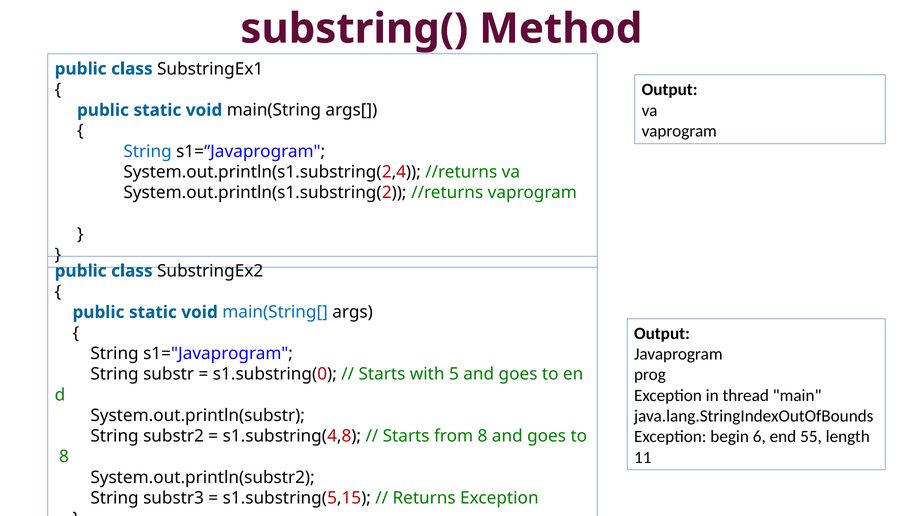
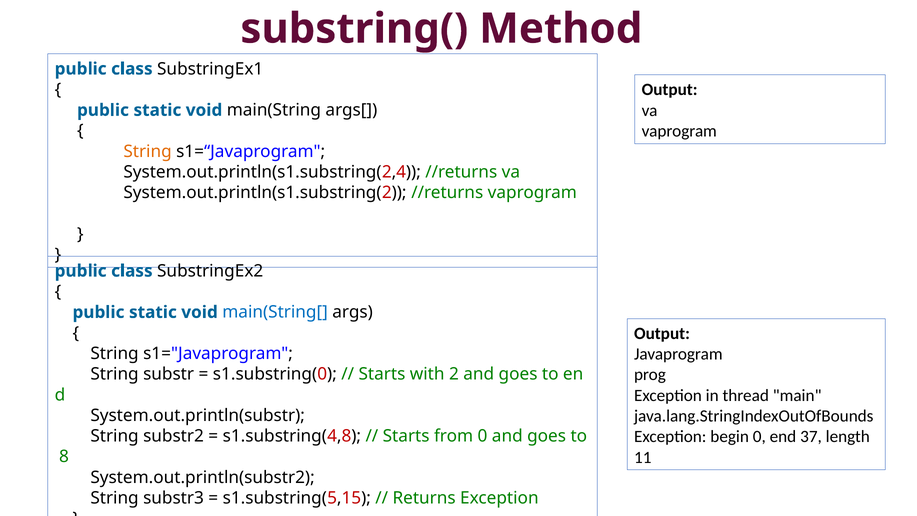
String at (148, 151) colour: blue -> orange
5: 5 -> 2
begin 6: 6 -> 0
55: 55 -> 37
from 8: 8 -> 0
